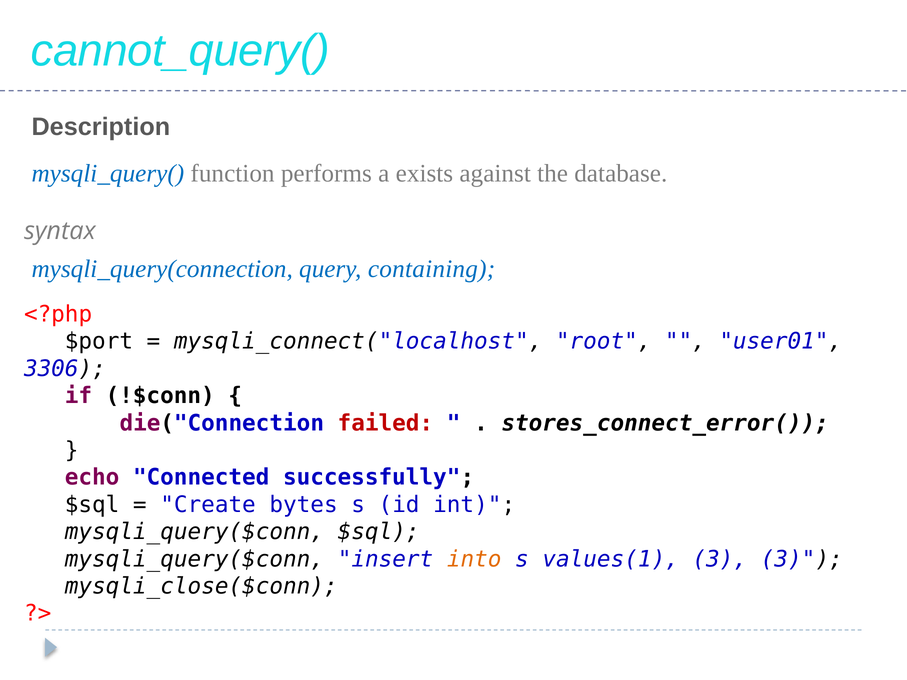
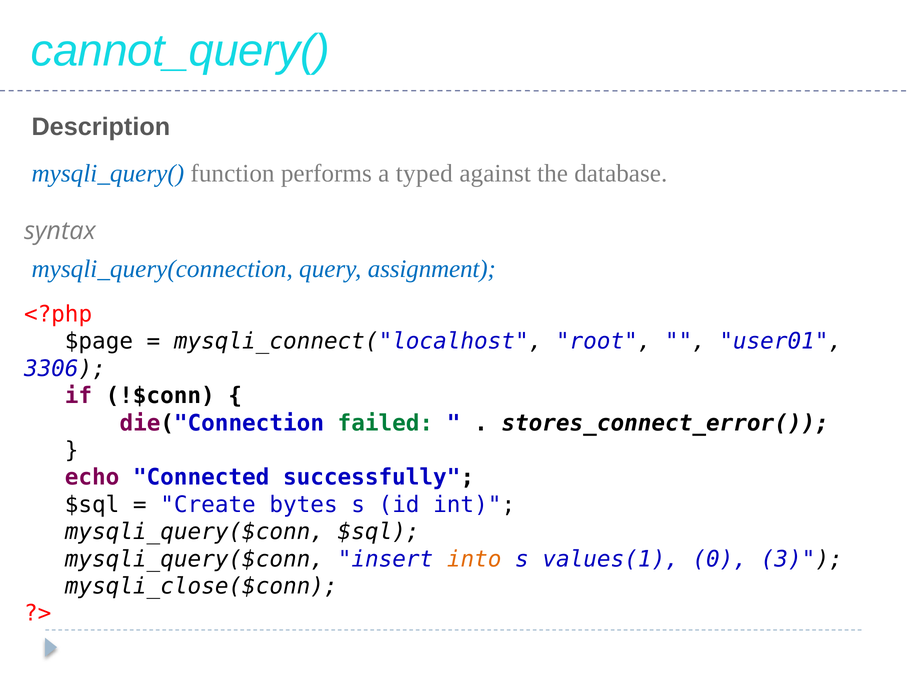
exists: exists -> typed
containing: containing -> assignment
$port: $port -> $page
failed colour: red -> green
values(1 3: 3 -> 0
